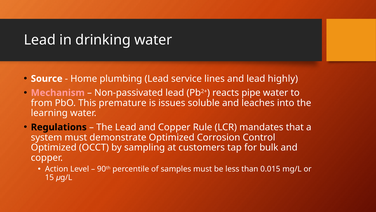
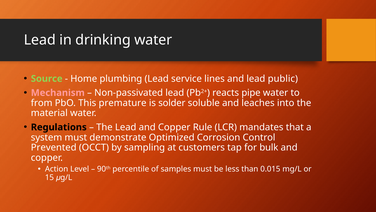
Source colour: white -> light green
highly: highly -> public
issues: issues -> solder
learning: learning -> material
Optimized at (54, 147): Optimized -> Prevented
